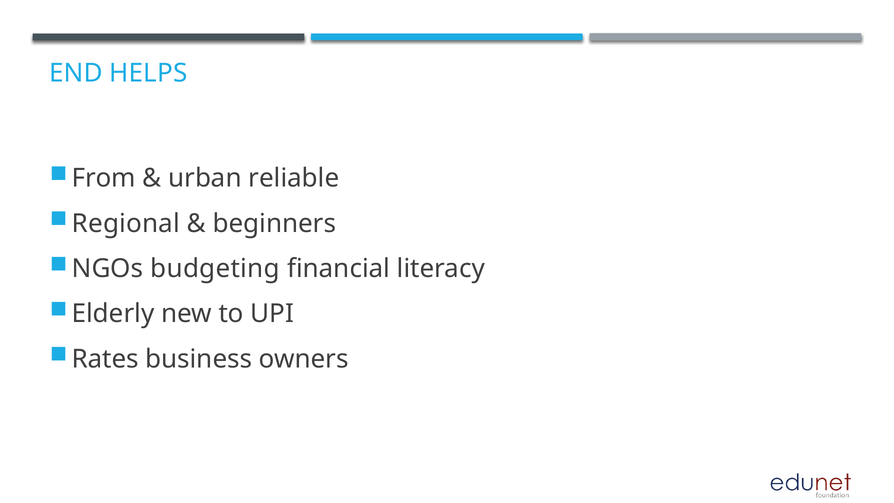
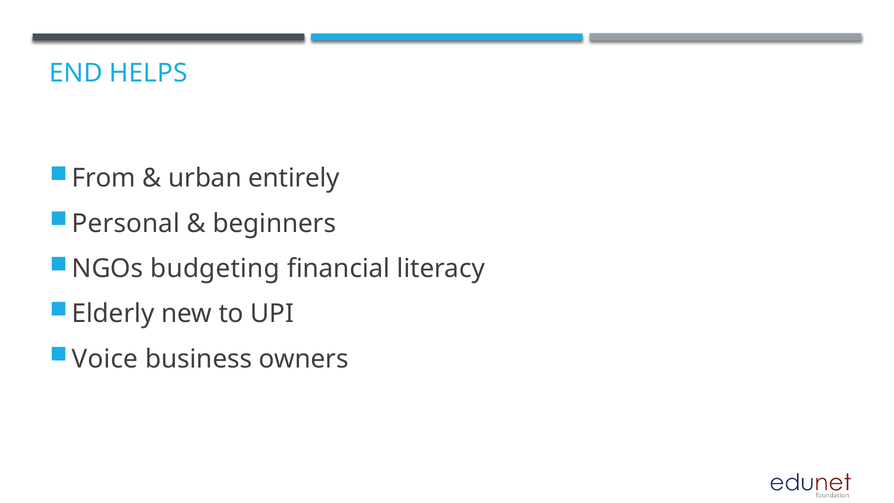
reliable: reliable -> entirely
Regional: Regional -> Personal
Rates: Rates -> Voice
